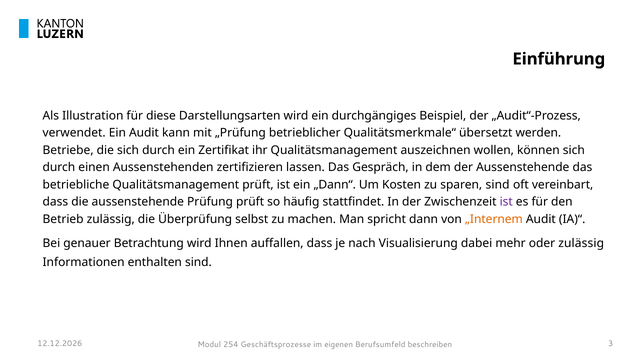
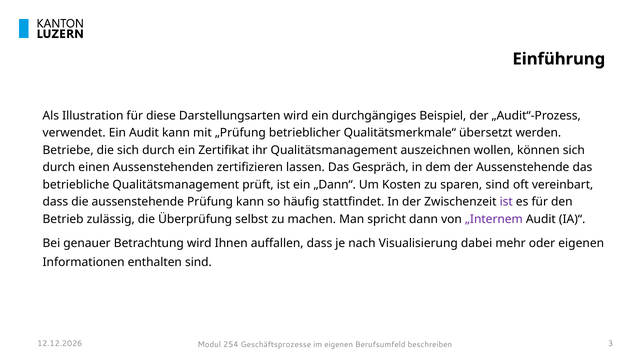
Prüfung prüft: prüft -> kann
„Internem colour: orange -> purple
oder zulässig: zulässig -> eigenen
